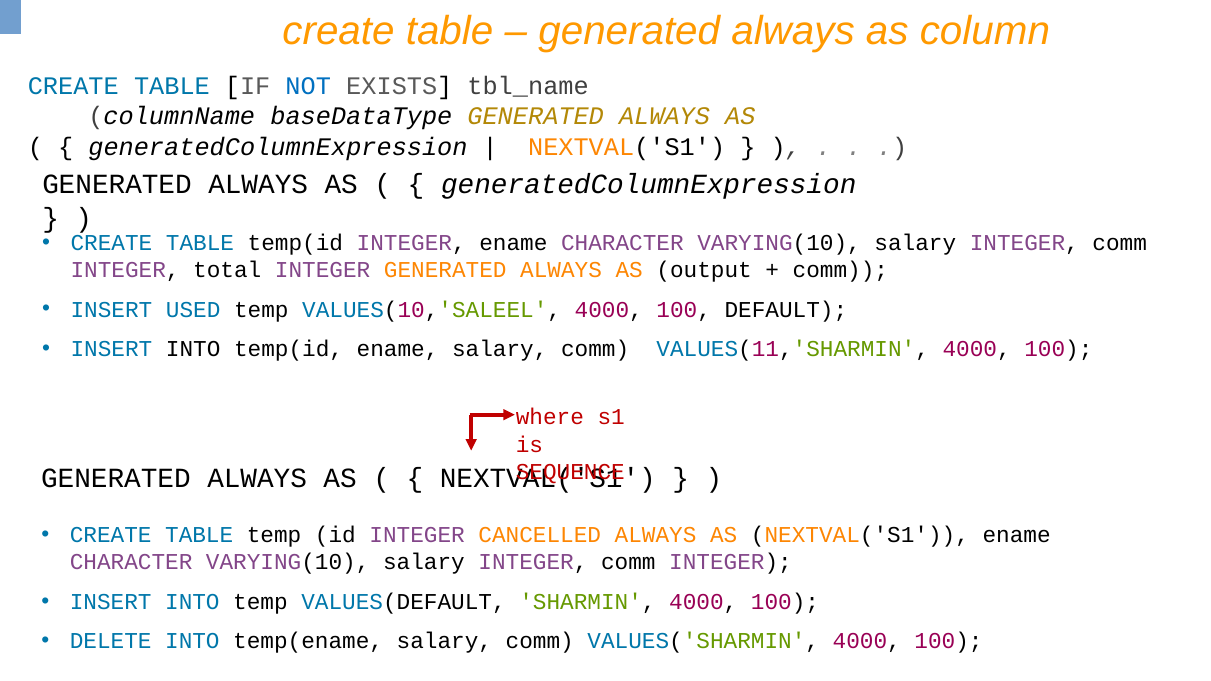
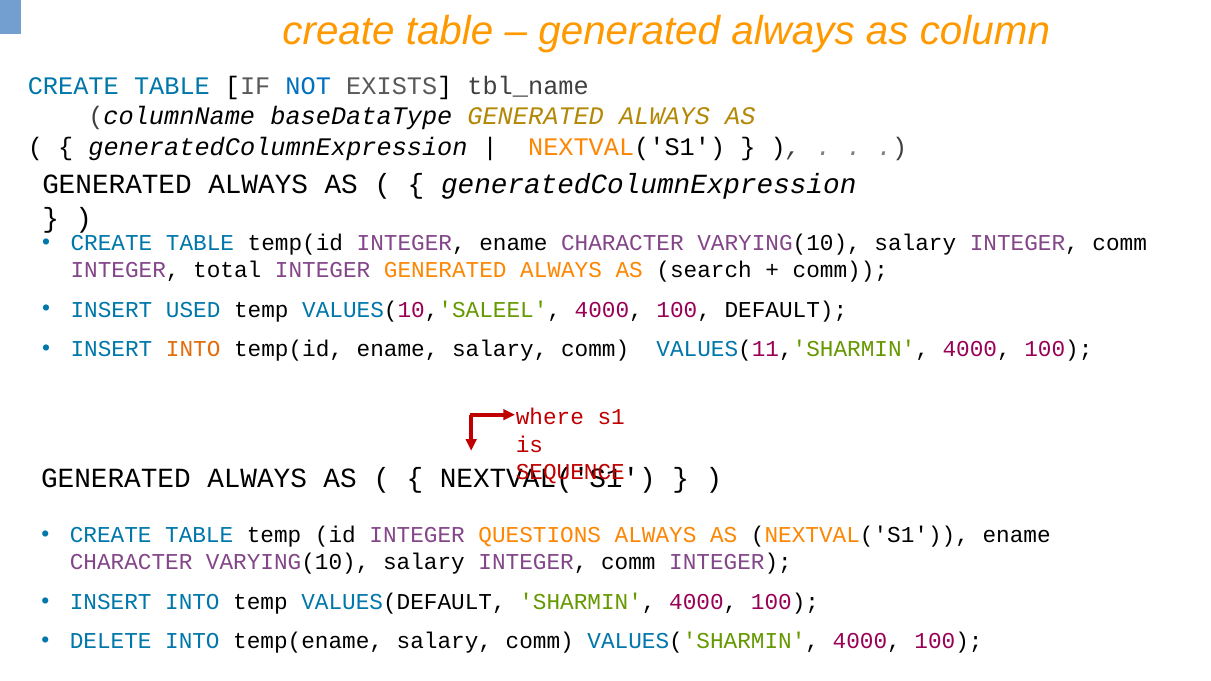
output: output -> search
INTO at (193, 349) colour: black -> orange
CANCELLED: CANCELLED -> QUESTIONS
